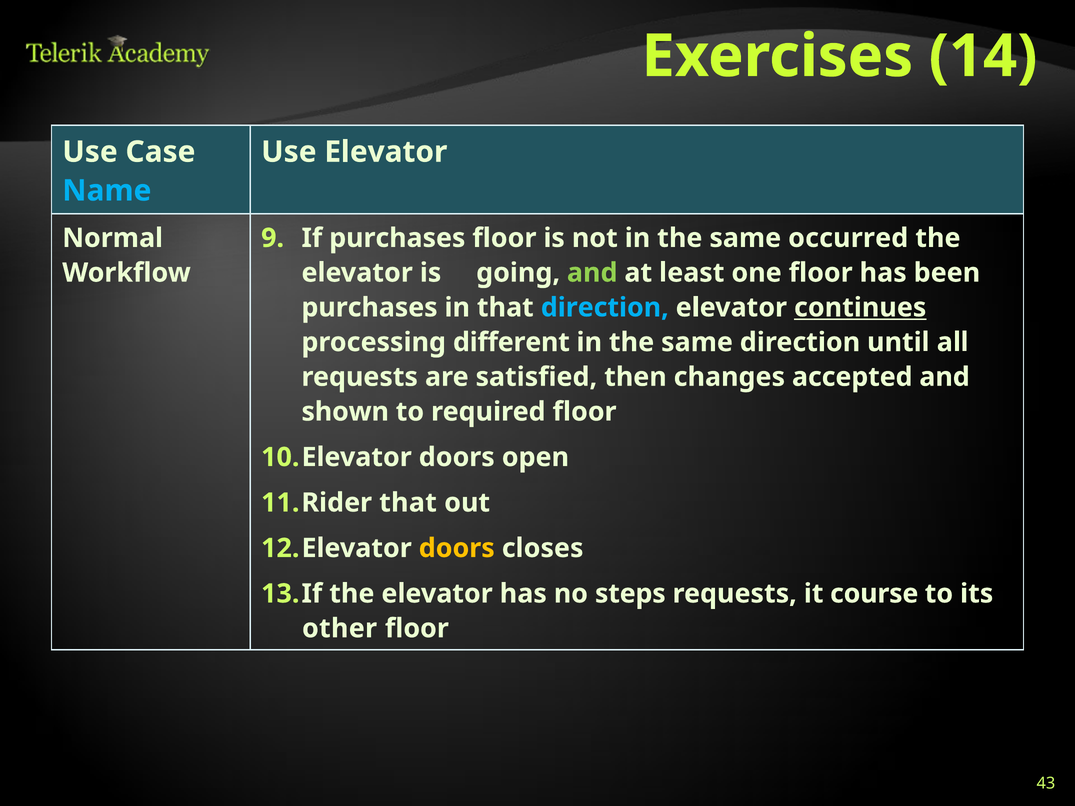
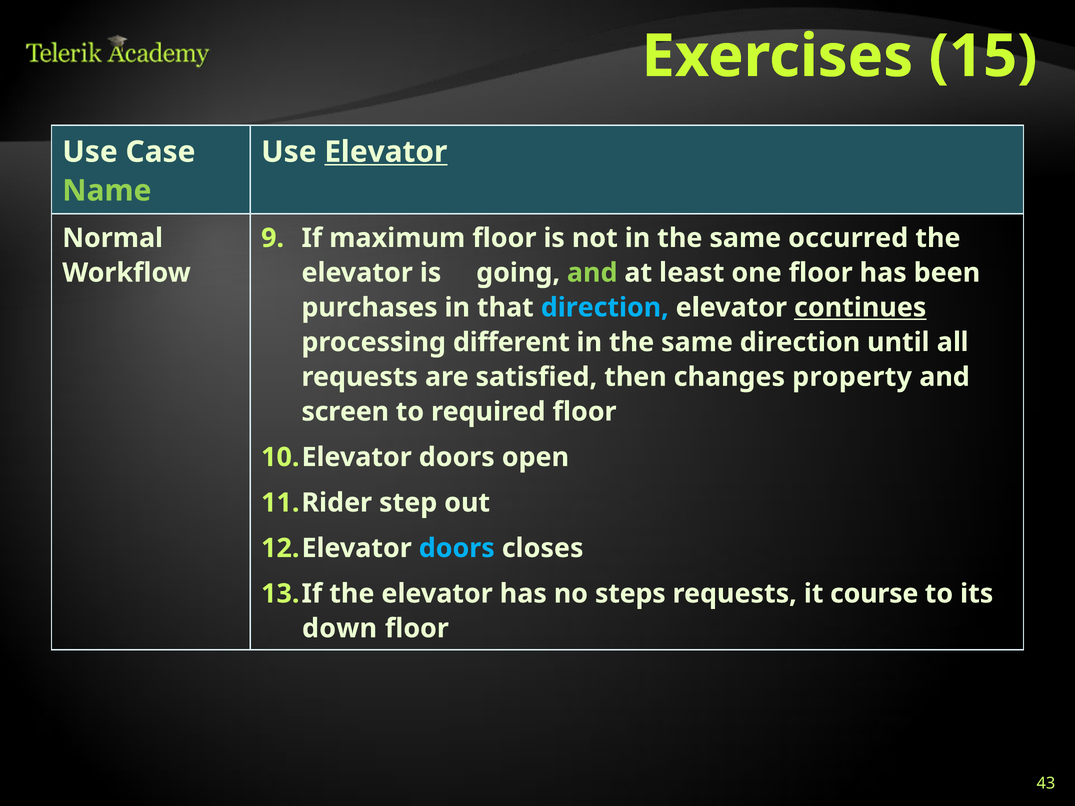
14: 14 -> 15
Elevator at (386, 152) underline: none -> present
Name colour: light blue -> light green
If purchases: purchases -> maximum
accepted: accepted -> property
shown: shown -> screen
that at (408, 503): that -> step
doors at (457, 548) colour: yellow -> light blue
other: other -> down
